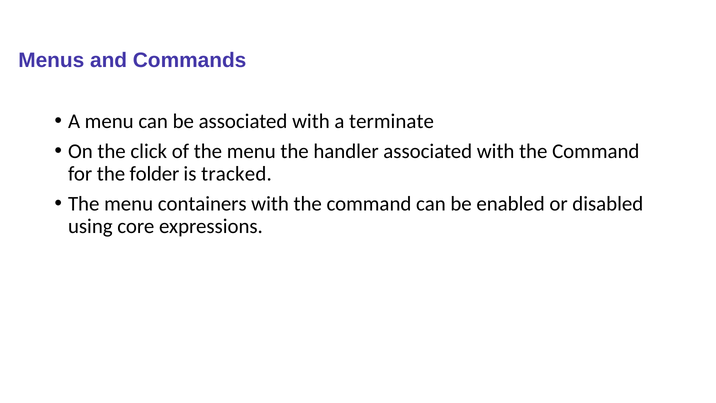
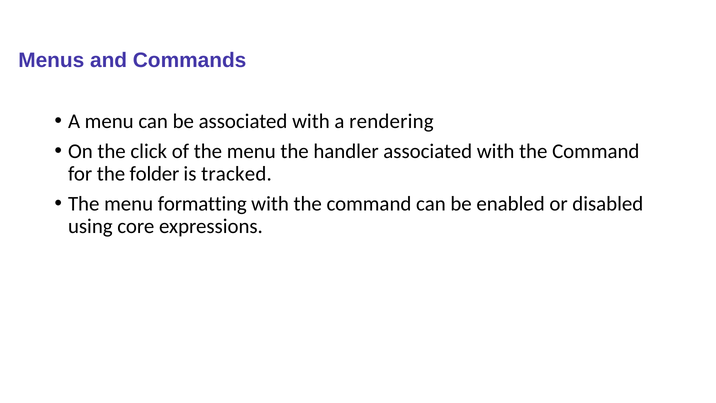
terminate: terminate -> rendering
containers: containers -> formatting
